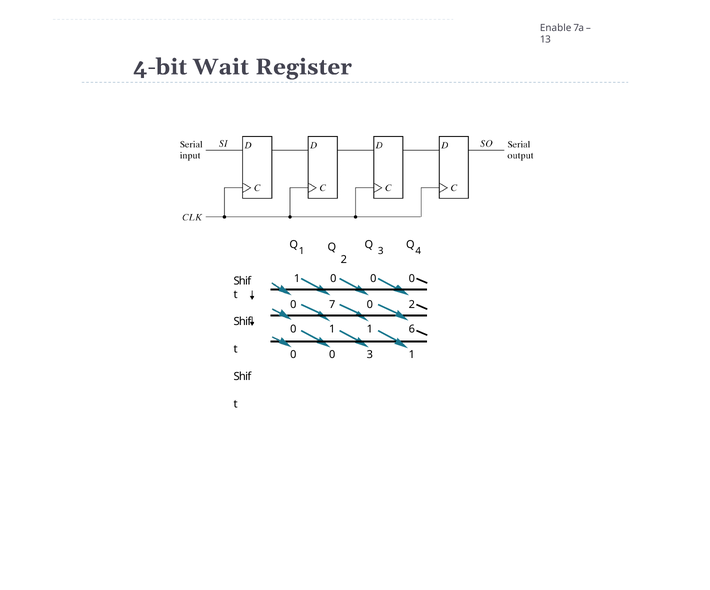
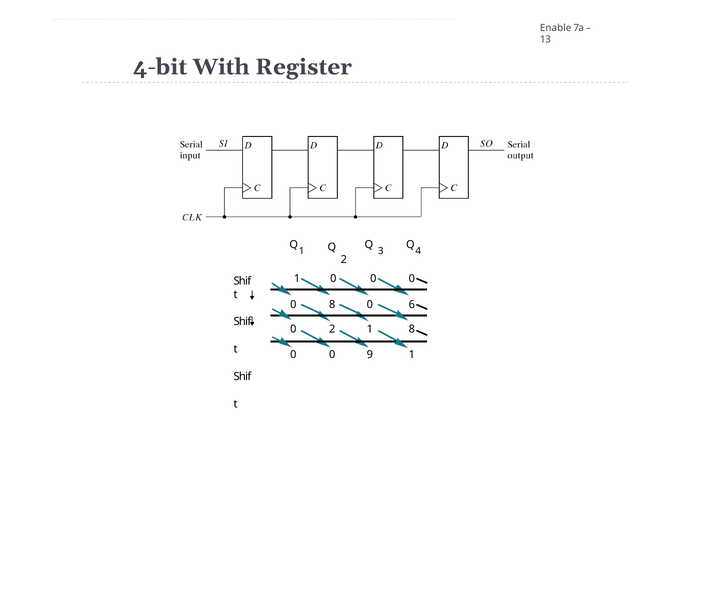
Wait: Wait -> With
7 at (332, 305): 7 -> 8
0 2: 2 -> 6
0 1: 1 -> 2
1 6: 6 -> 8
0 3: 3 -> 9
